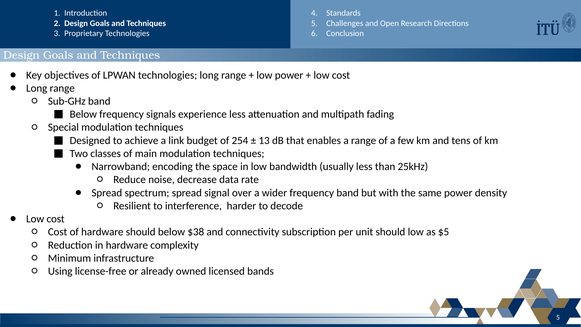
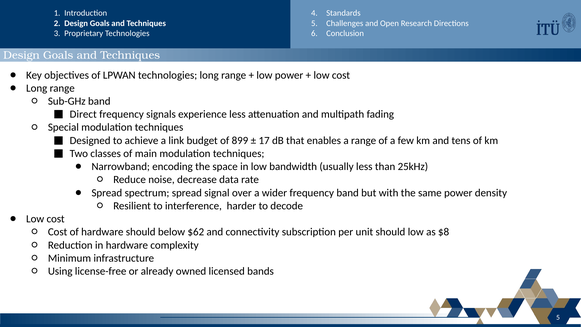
Below at (83, 114): Below -> Direct
254: 254 -> 899
13: 13 -> 17
$38: $38 -> $62
$5: $5 -> $8
